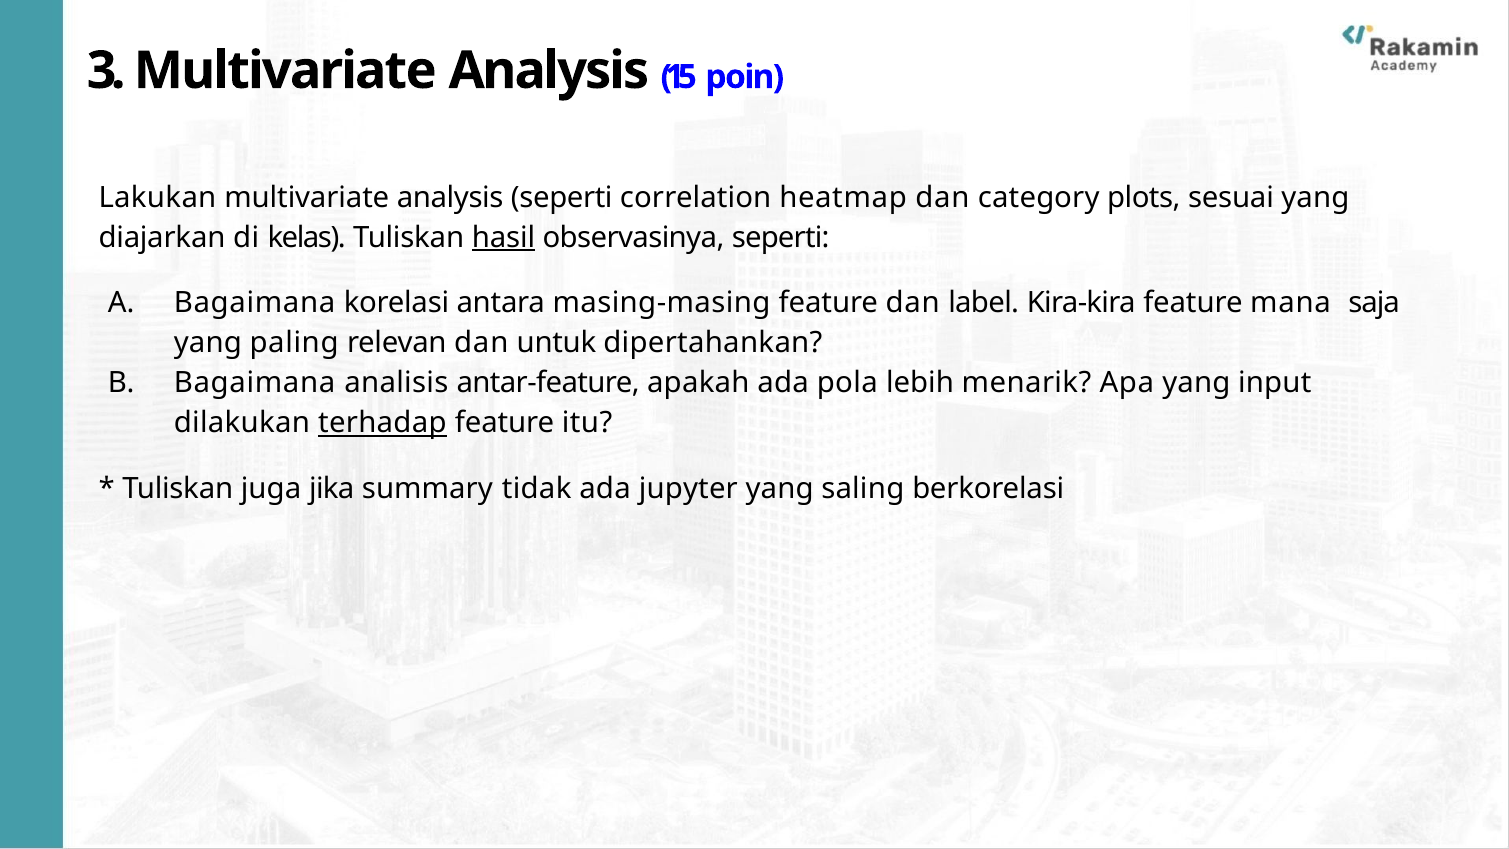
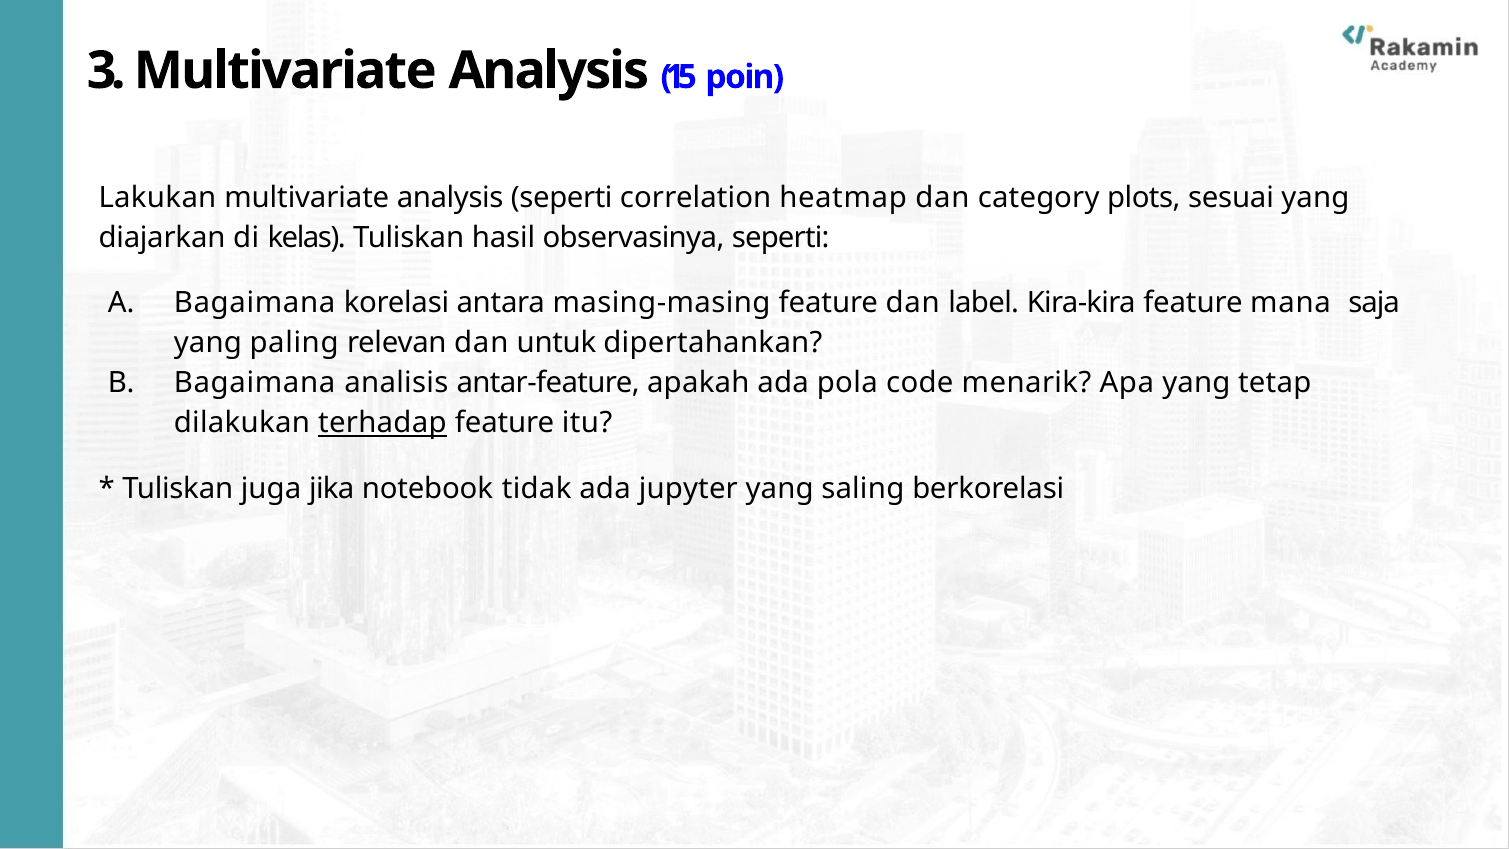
hasil underline: present -> none
lebih: lebih -> code
input: input -> tetap
summary: summary -> notebook
